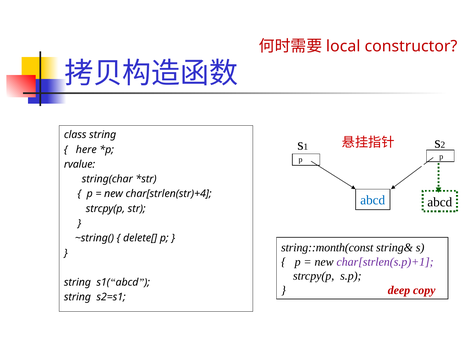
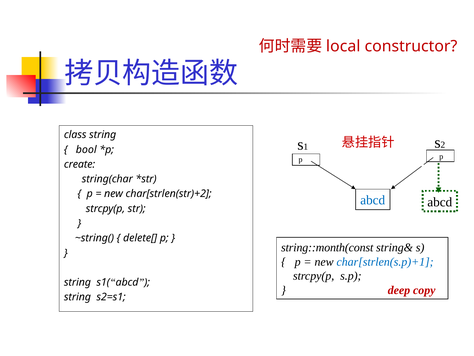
here: here -> bool
rvalue: rvalue -> create
char[strlen(str)+4: char[strlen(str)+4 -> char[strlen(str)+2
char[strlen(s.p)+1 colour: purple -> blue
